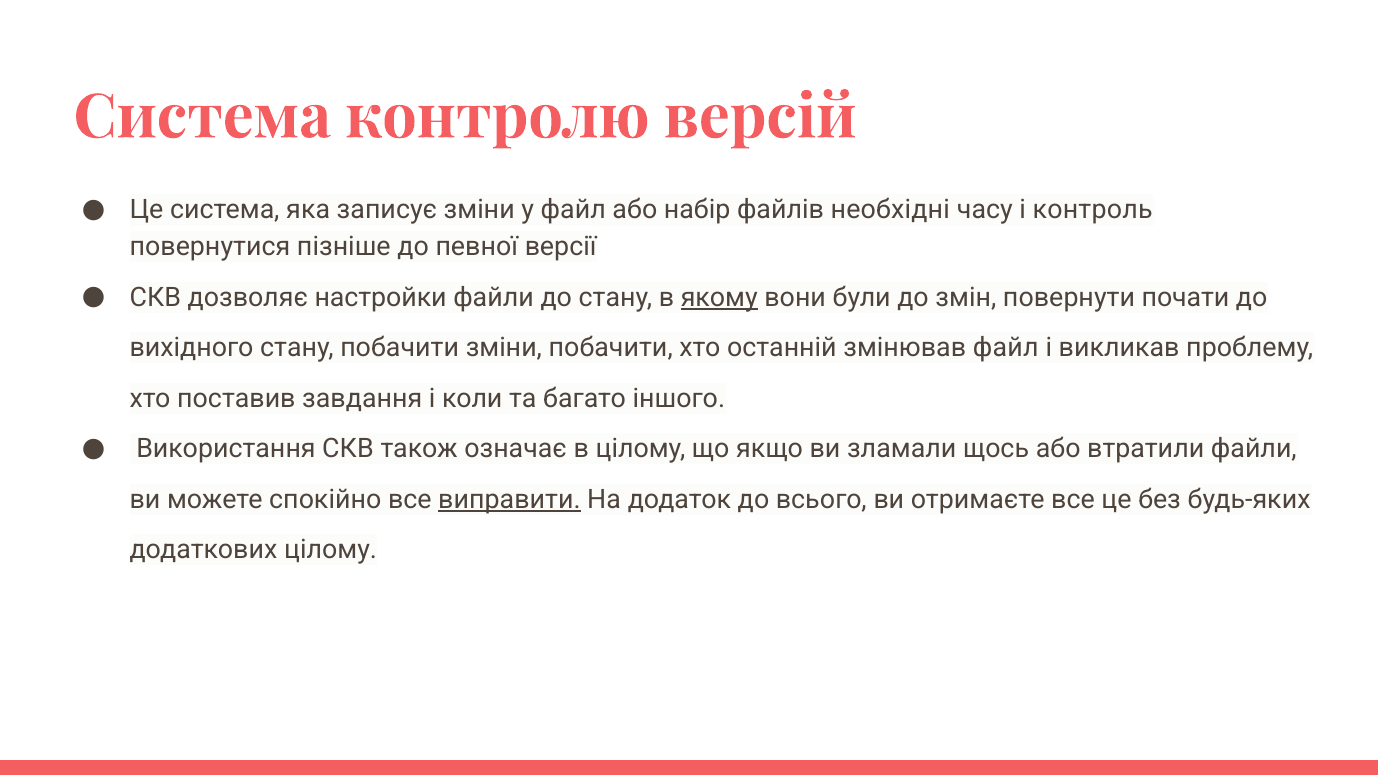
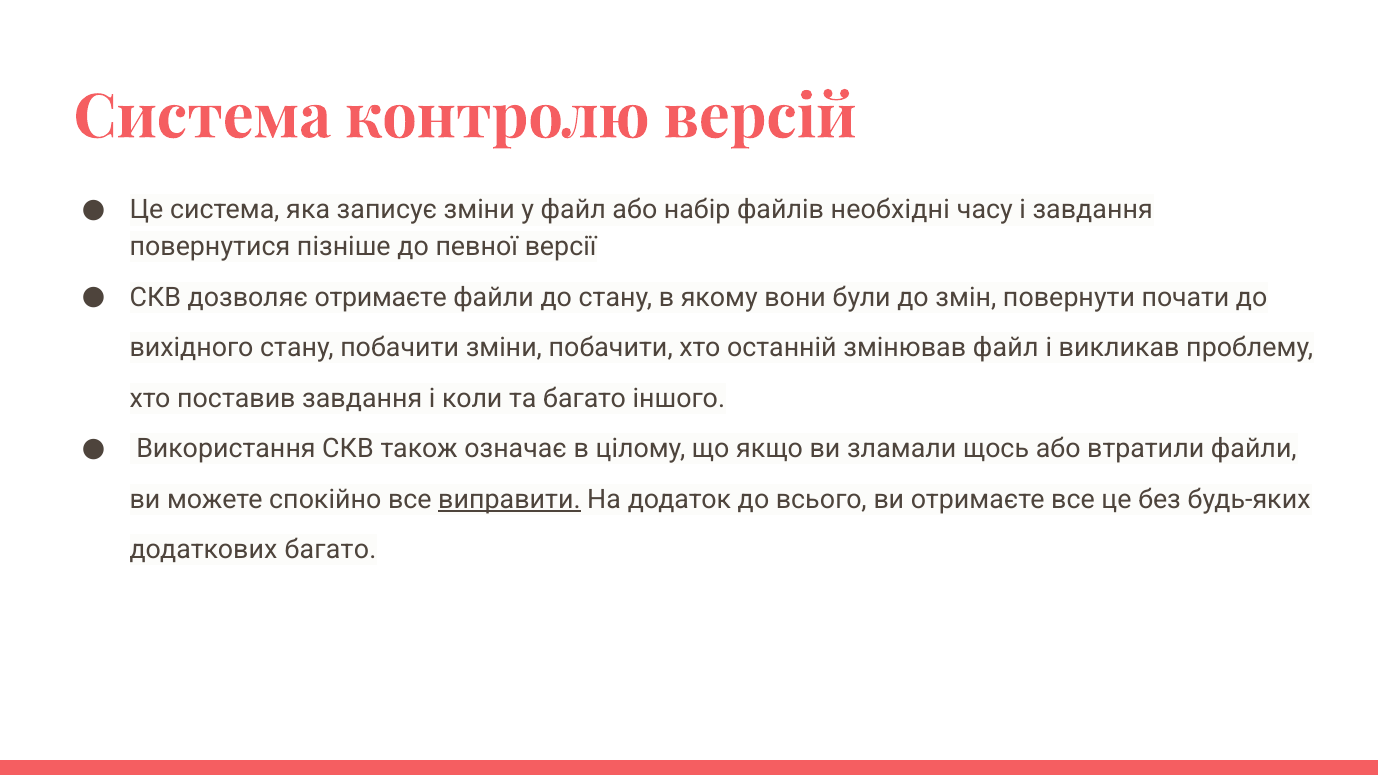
і контроль: контроль -> завдання
дозволяє настройки: настройки -> отримаєте
якому underline: present -> none
додаткових цілому: цілому -> багато
